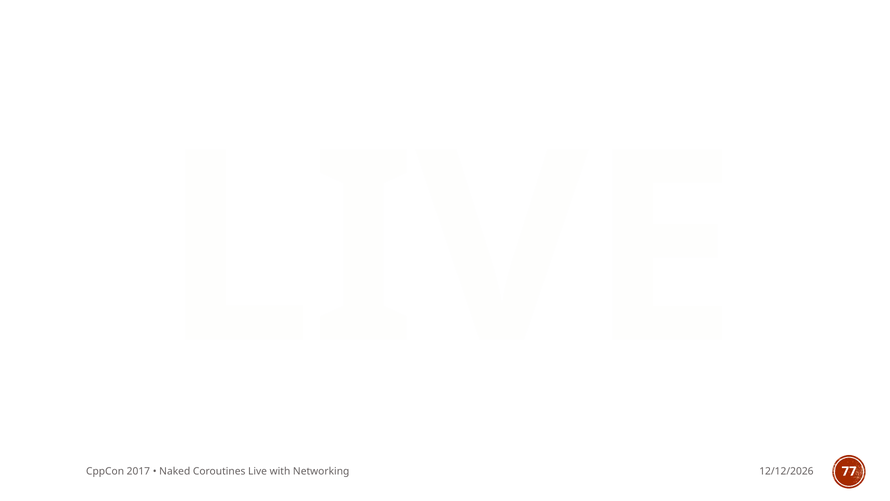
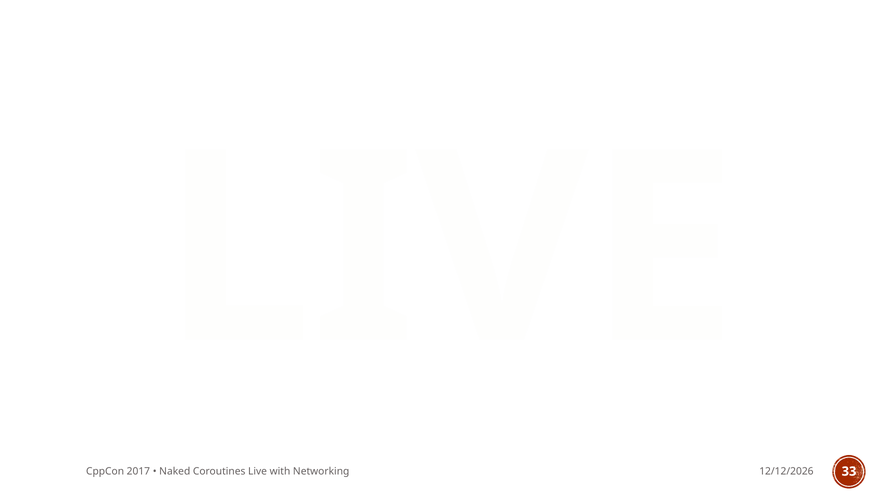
77: 77 -> 33
